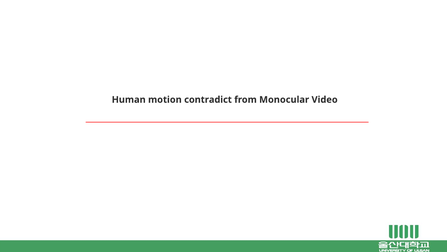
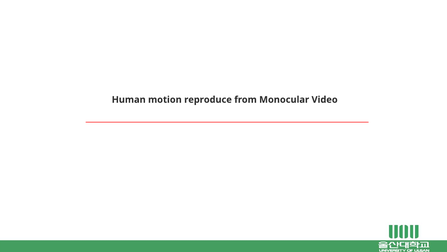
contradict: contradict -> reproduce
